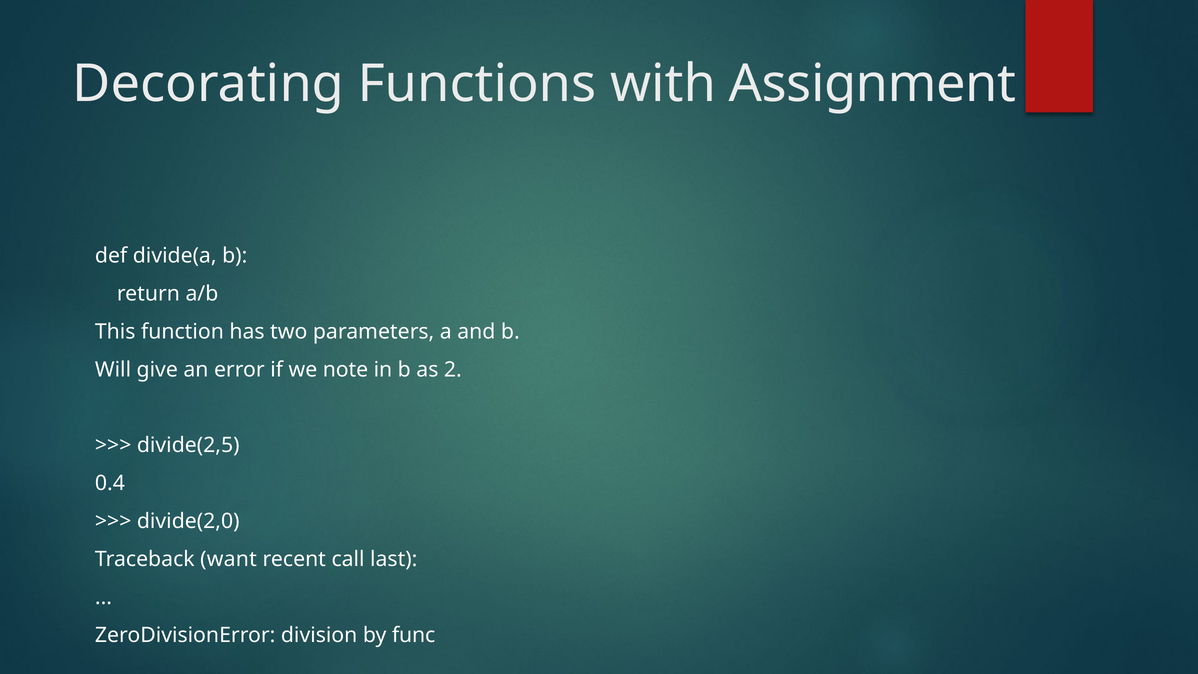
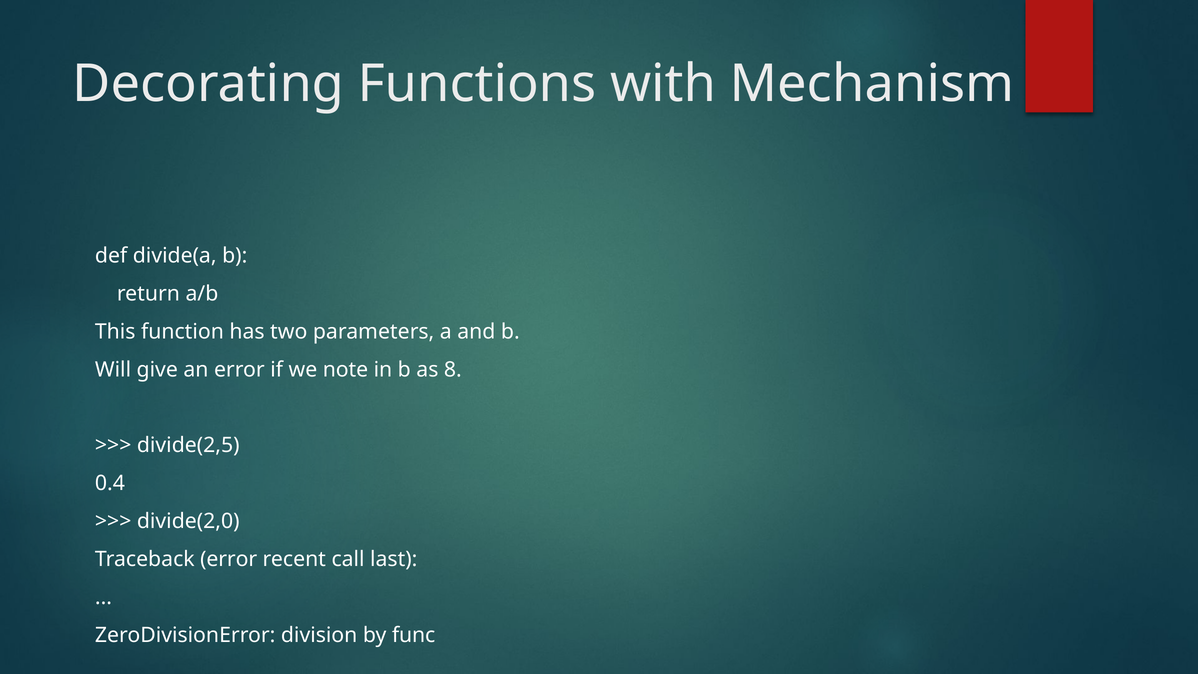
Assignment: Assignment -> Mechanism
2: 2 -> 8
Traceback want: want -> error
